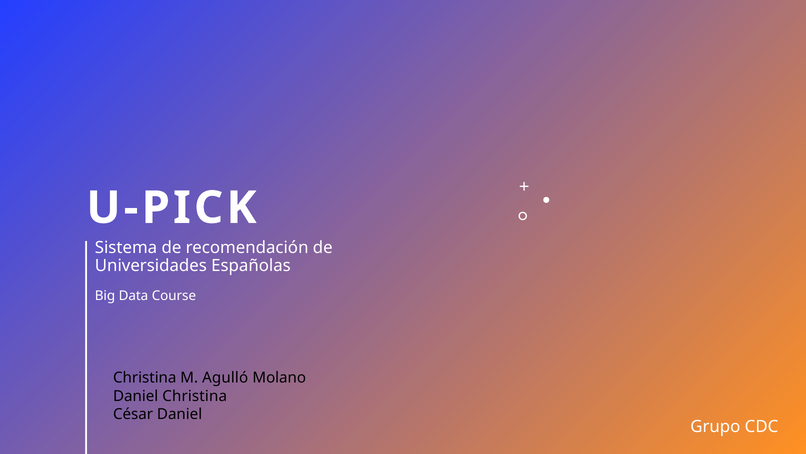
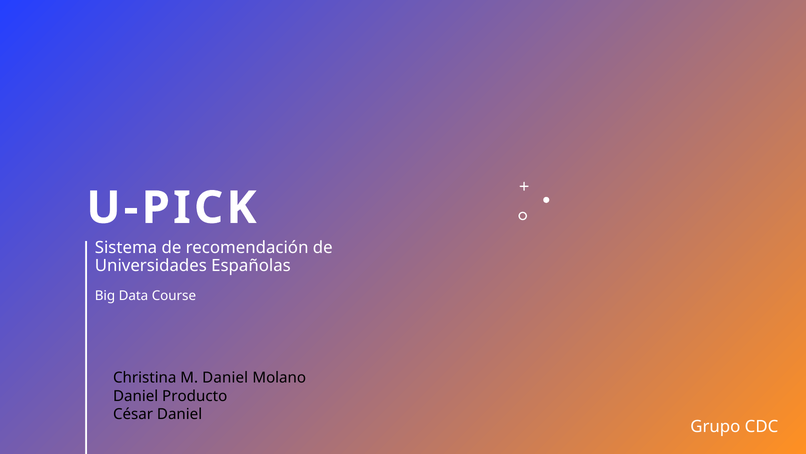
M Agulló: Agulló -> Daniel
Daniel Christina: Christina -> Producto
